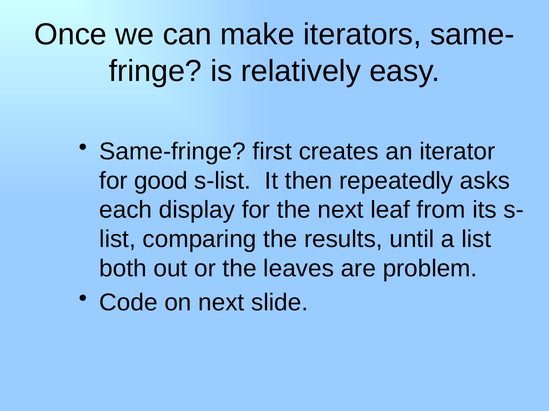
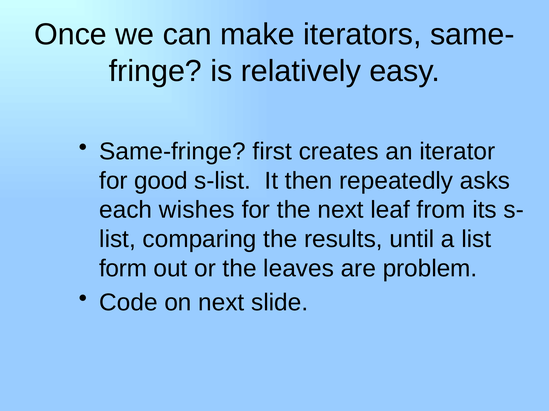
display: display -> wishes
both: both -> form
